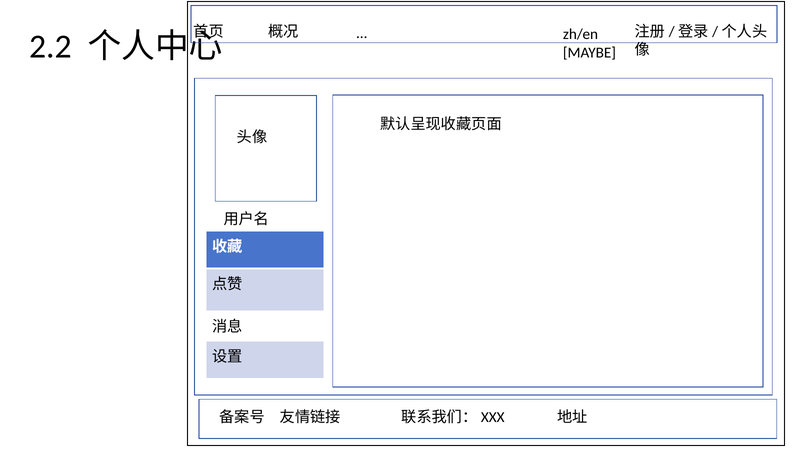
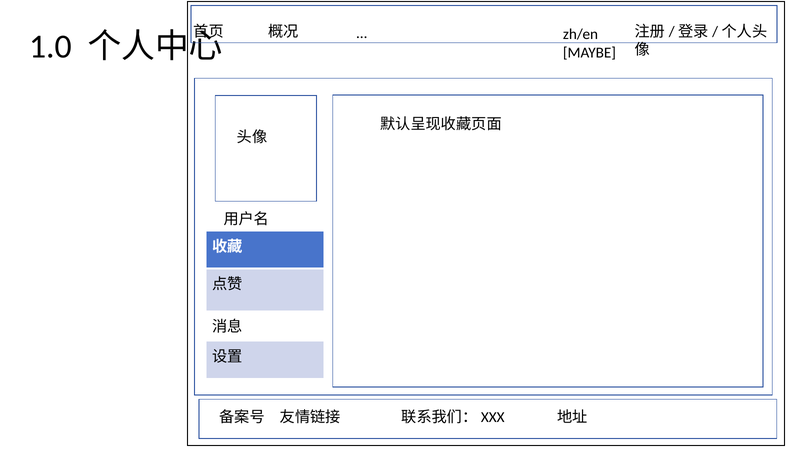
2.2: 2.2 -> 1.0
